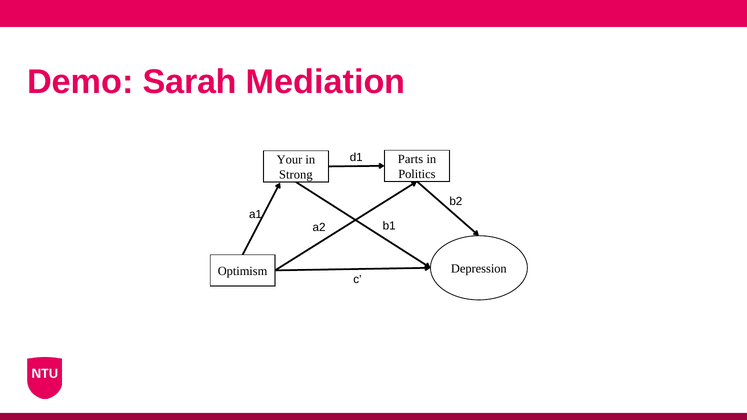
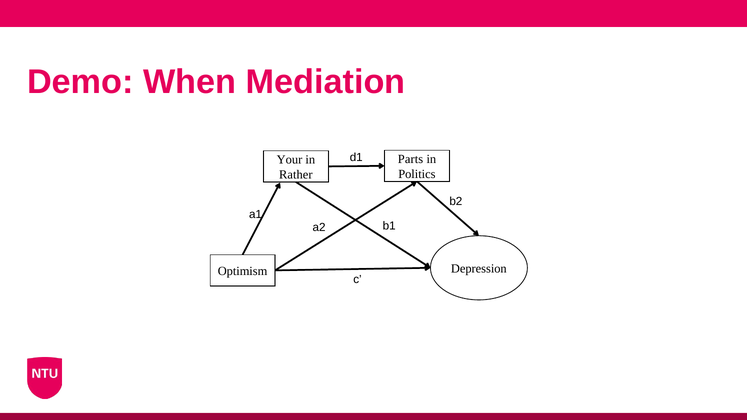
Sarah: Sarah -> When
Strong: Strong -> Rather
